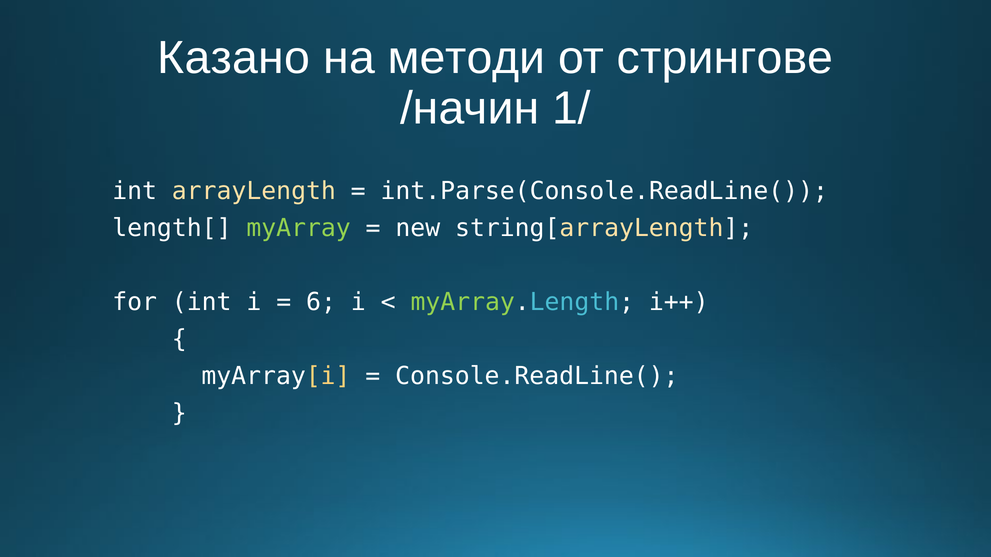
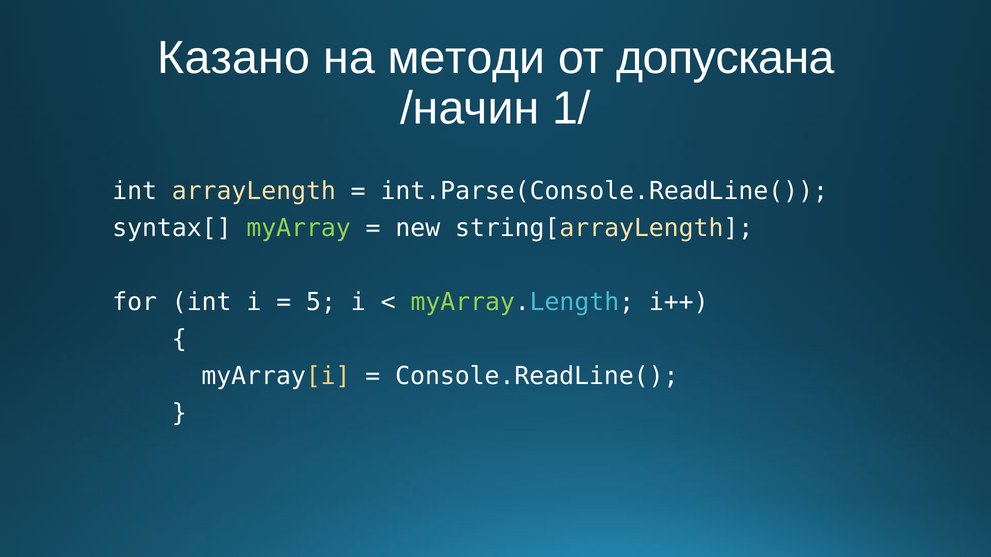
стрингове: стрингове -> допускана
length[: length[ -> syntax[
6: 6 -> 5
